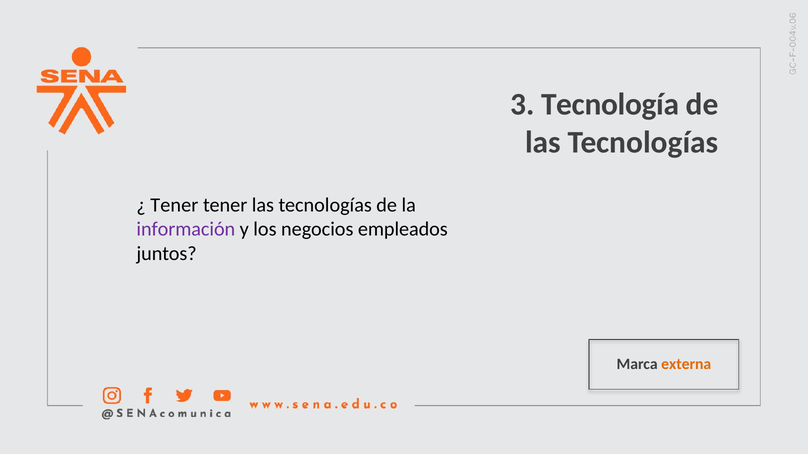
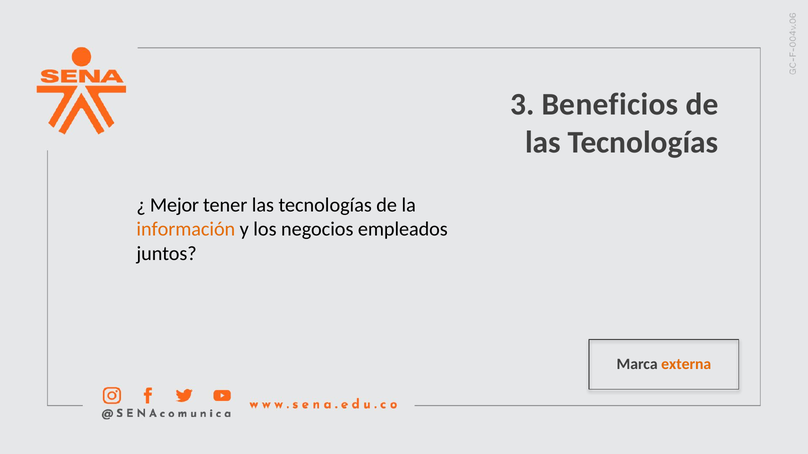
Tecnología: Tecnología -> Beneficios
Tener at (174, 205): Tener -> Mejor
información colour: purple -> orange
